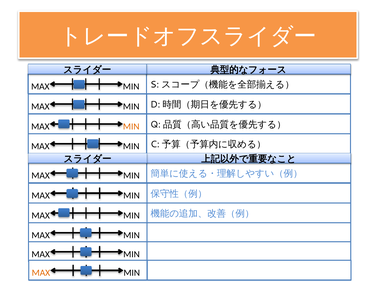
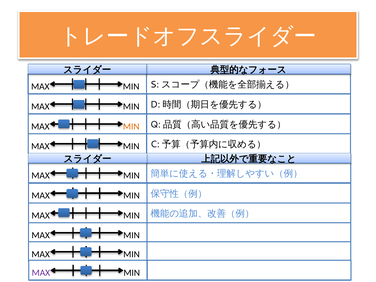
MAX at (41, 273) colour: orange -> purple
